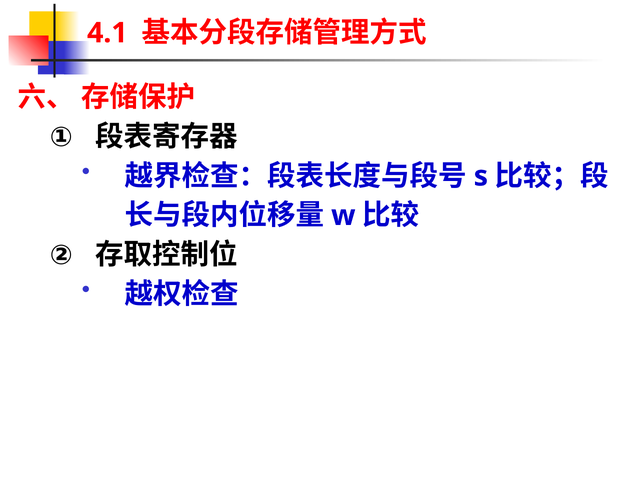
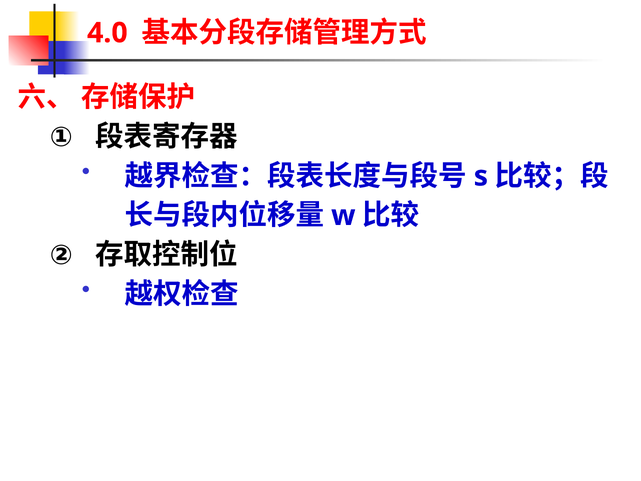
4.1: 4.1 -> 4.0
